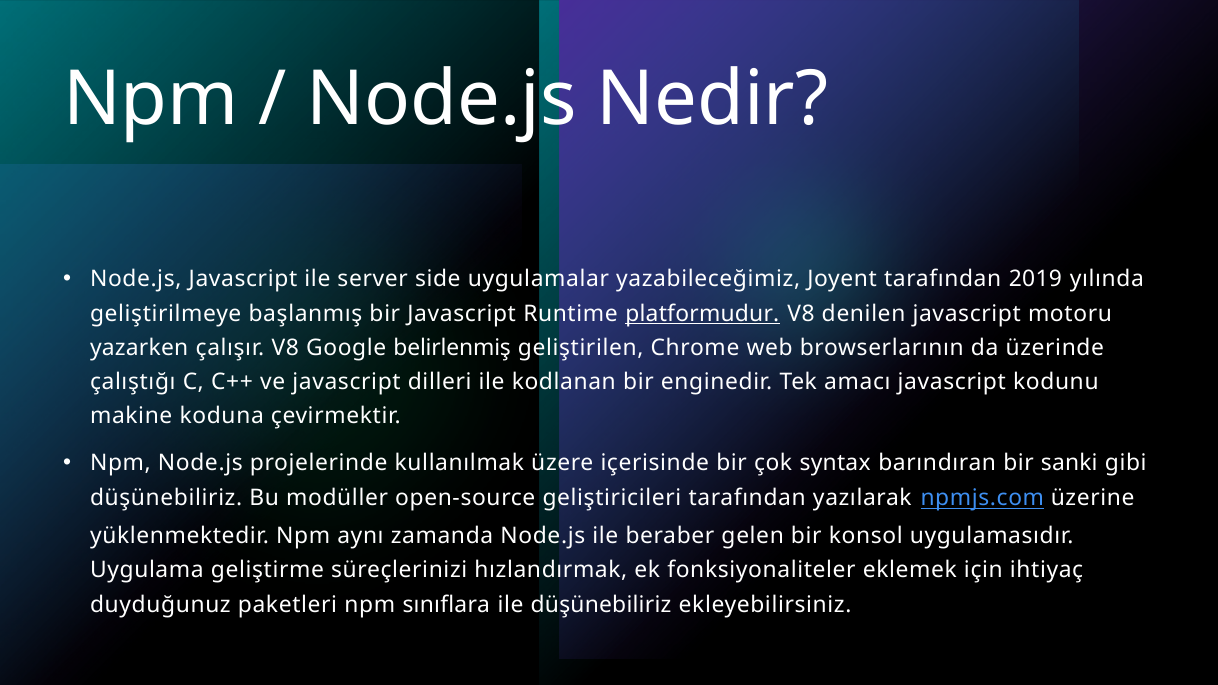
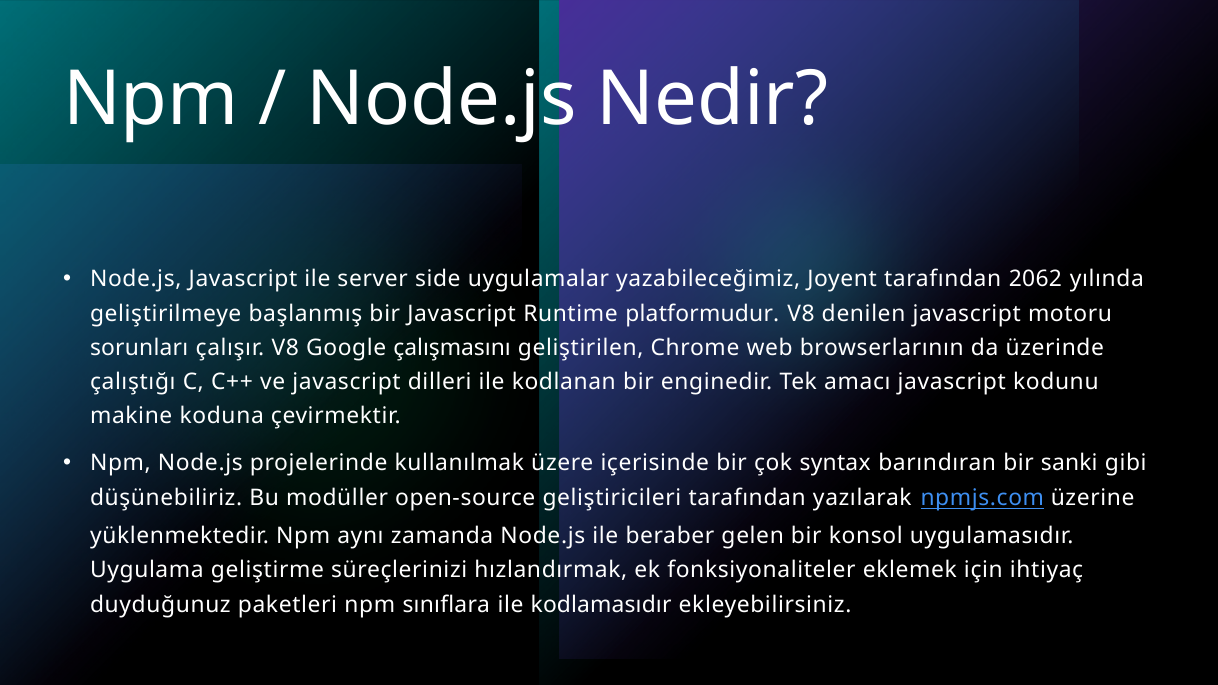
2019: 2019 -> 2062
platformudur underline: present -> none
yazarken: yazarken -> sorunları
belirlenmiş: belirlenmiş -> çalışmasını
ile düşünebiliriz: düşünebiliriz -> kodlamasıdır
